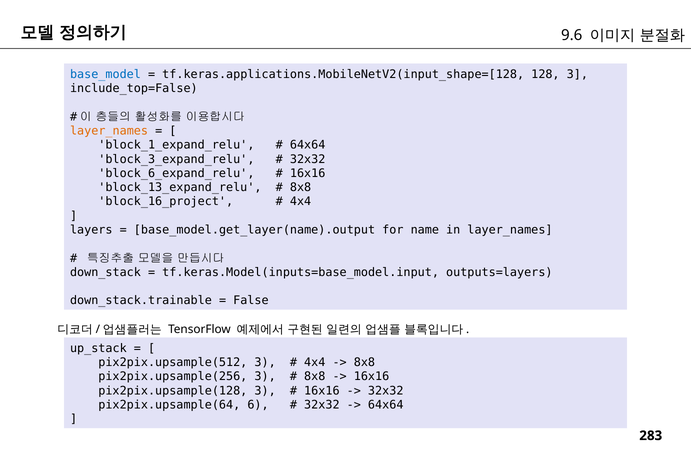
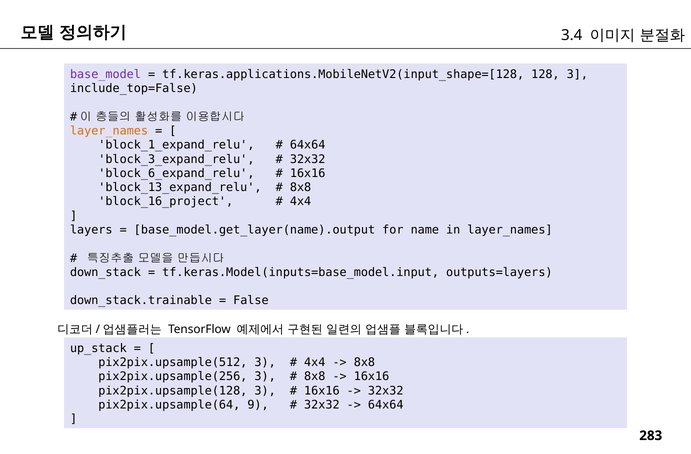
9.6: 9.6 -> 3.4
base_model colour: blue -> purple
6: 6 -> 9
